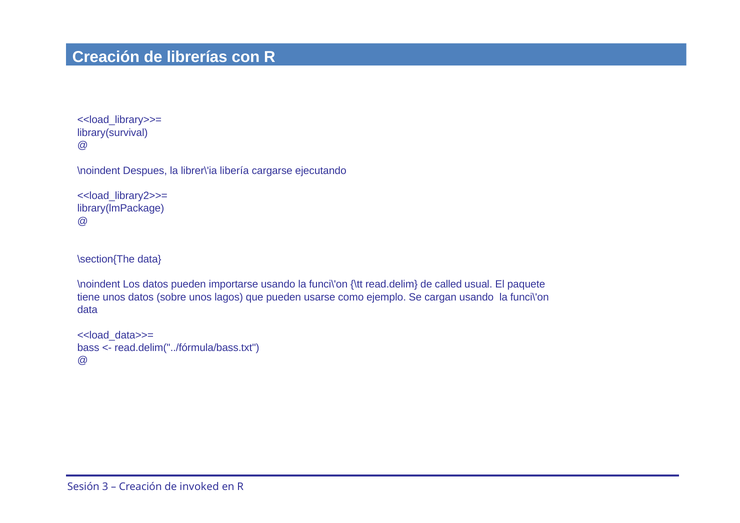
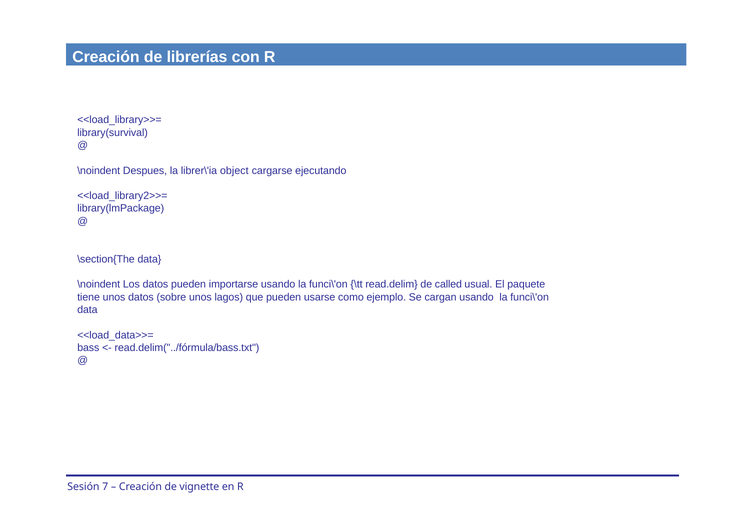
libería: libería -> object
3: 3 -> 7
invoked: invoked -> vignette
